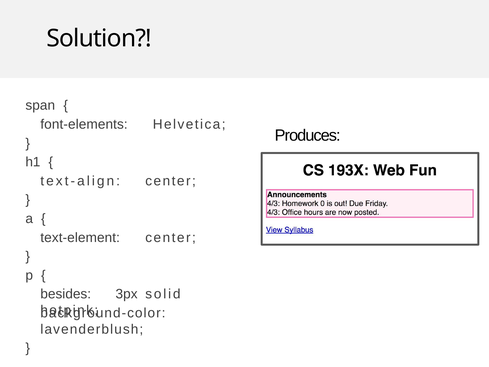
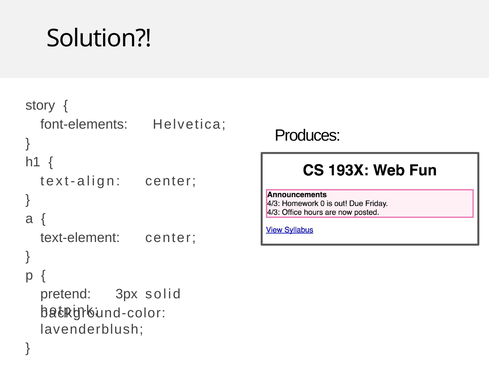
span: span -> story
besides: besides -> pretend
